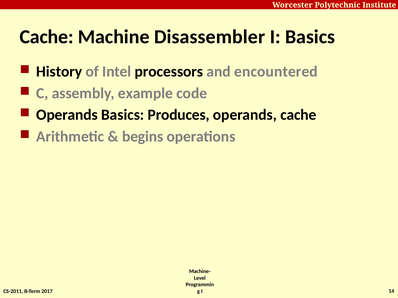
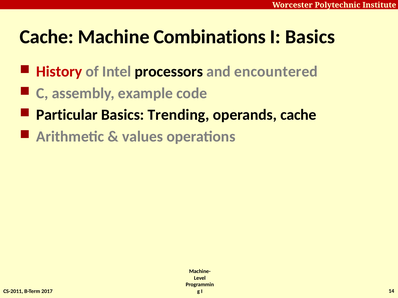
Disassembler: Disassembler -> Combinations
History colour: black -> red
Operands at (67, 115): Operands -> Particular
Produces: Produces -> Trending
begins: begins -> values
